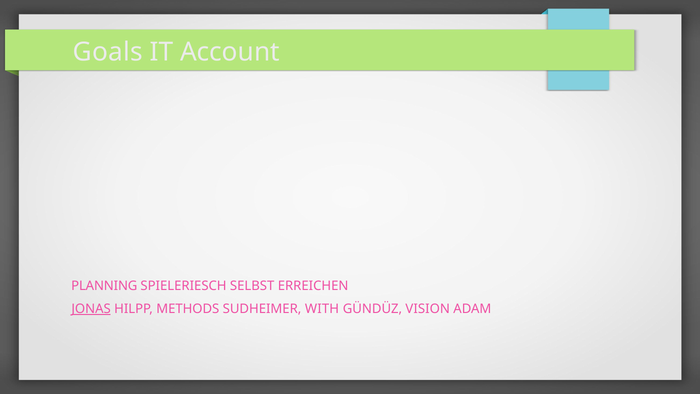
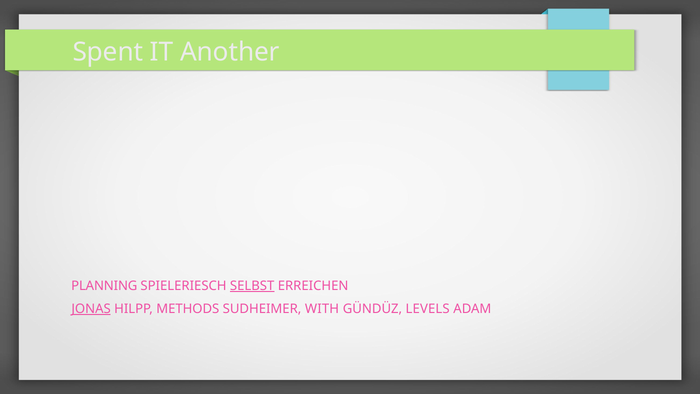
Goals: Goals -> Spent
Account: Account -> Another
SELBST underline: none -> present
VISION: VISION -> LEVELS
